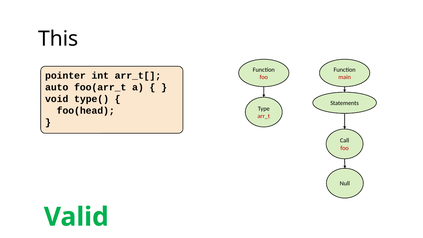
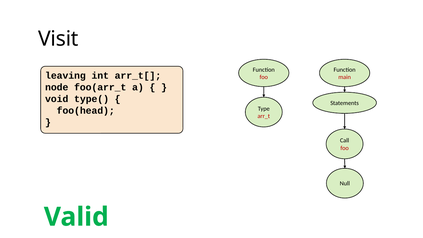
This: This -> Visit
pointer: pointer -> leaving
auto: auto -> node
